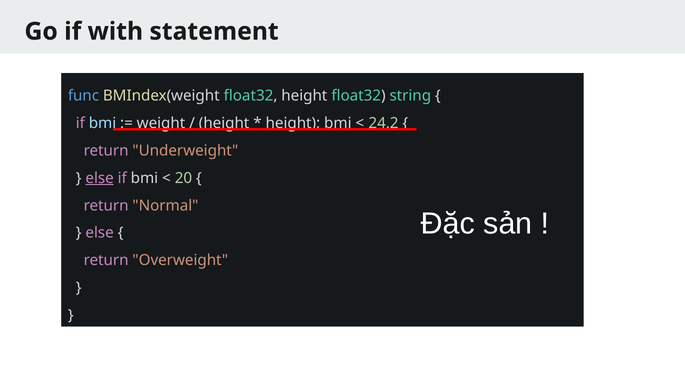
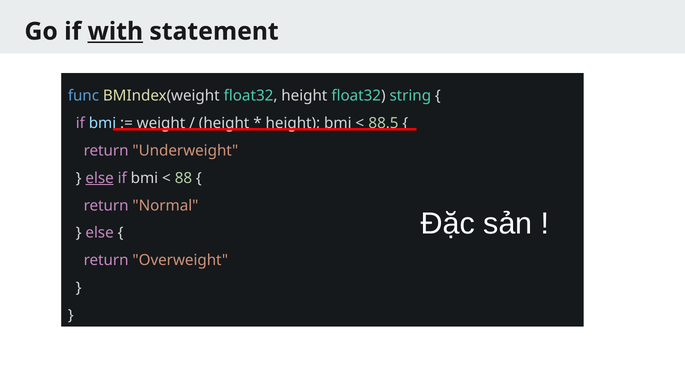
with underline: none -> present
24.2: 24.2 -> 88.5
20: 20 -> 88
